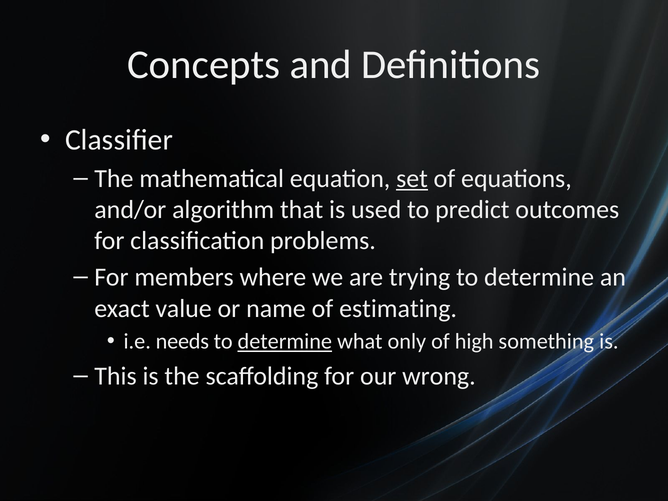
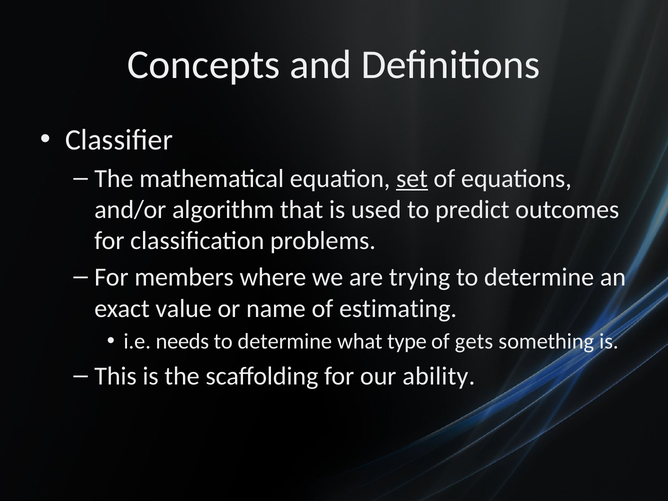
determine at (285, 342) underline: present -> none
only: only -> type
high: high -> gets
wrong: wrong -> ability
